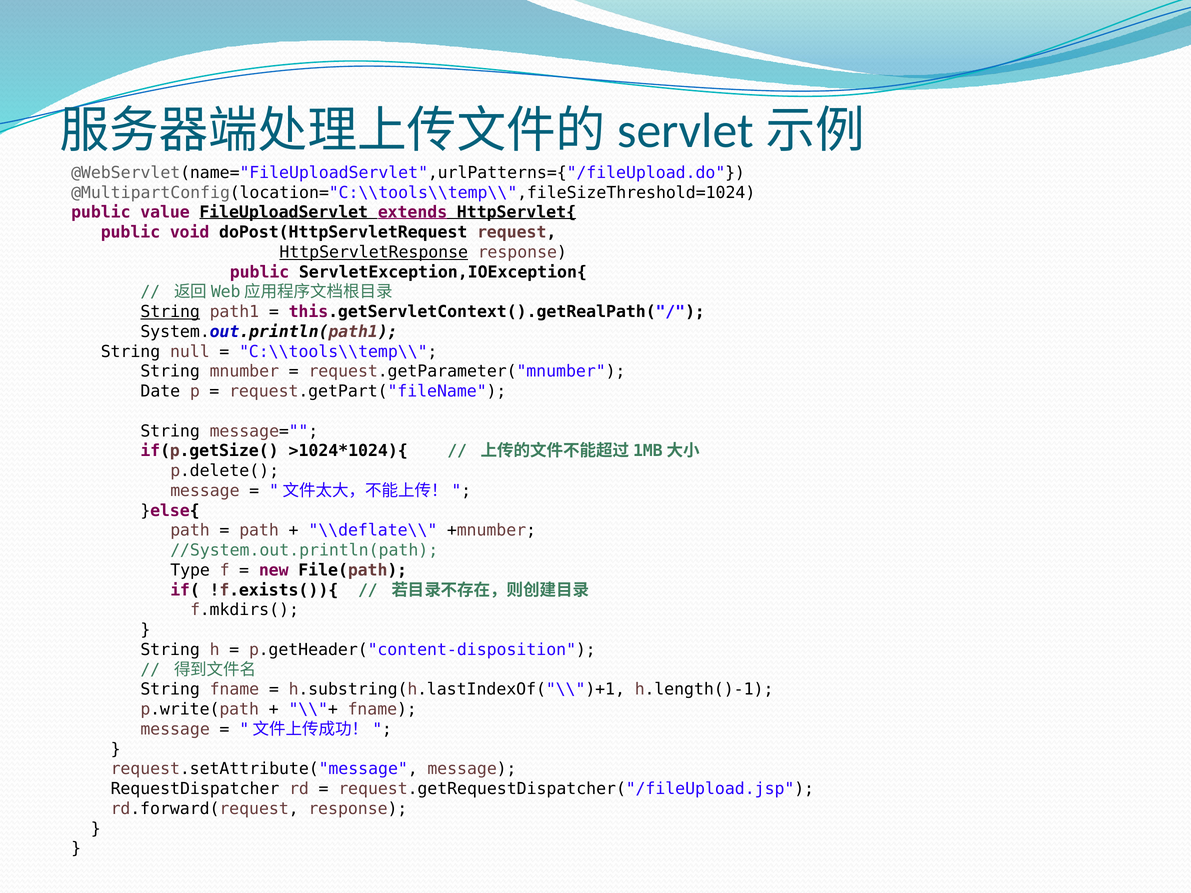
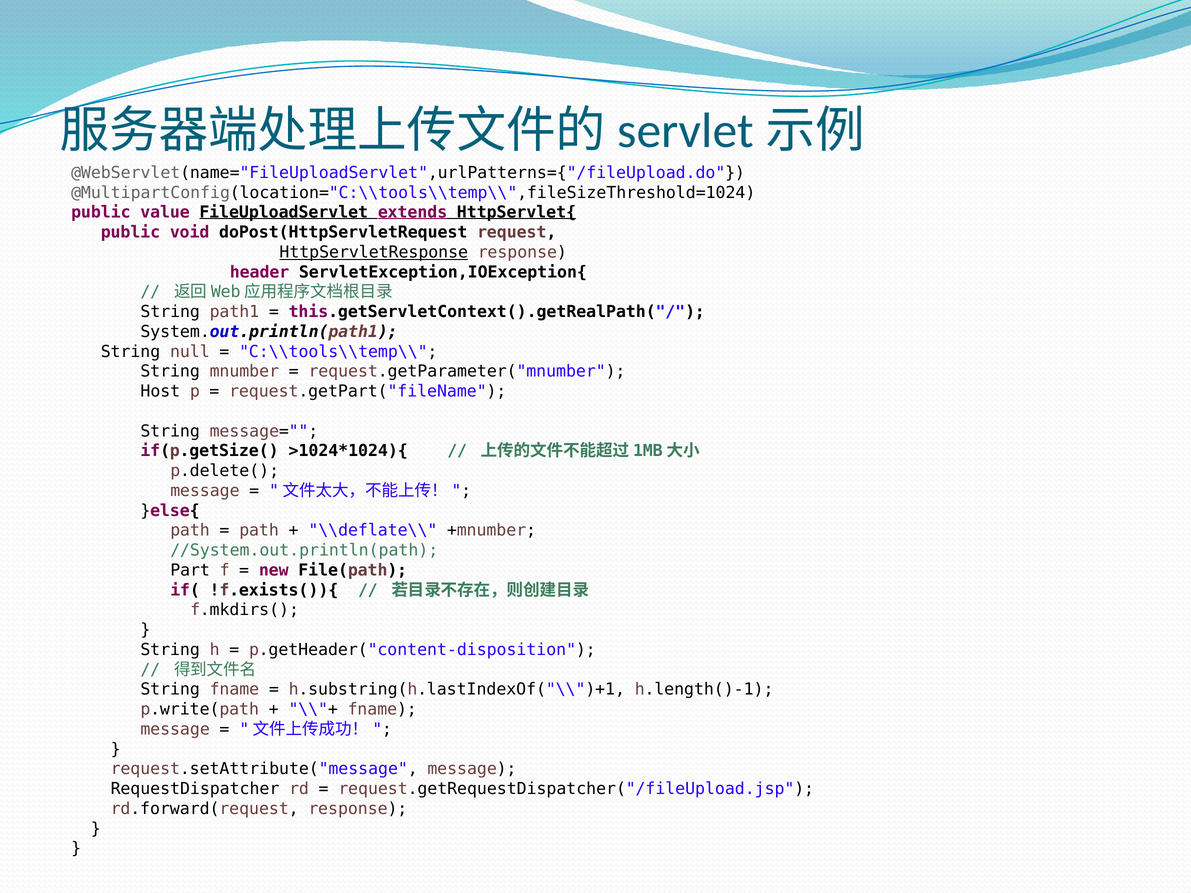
public at (260, 272): public -> header
String at (170, 312) underline: present -> none
Date: Date -> Host
Type: Type -> Part
